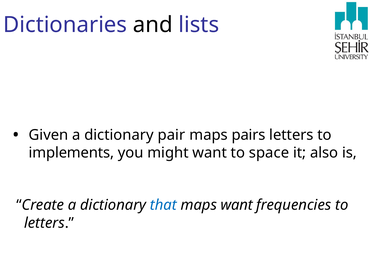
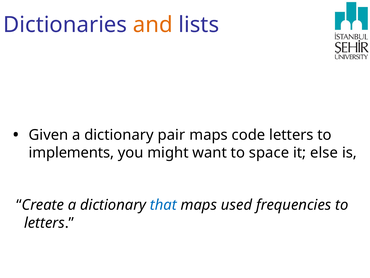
and colour: black -> orange
pairs: pairs -> code
also: also -> else
maps want: want -> used
